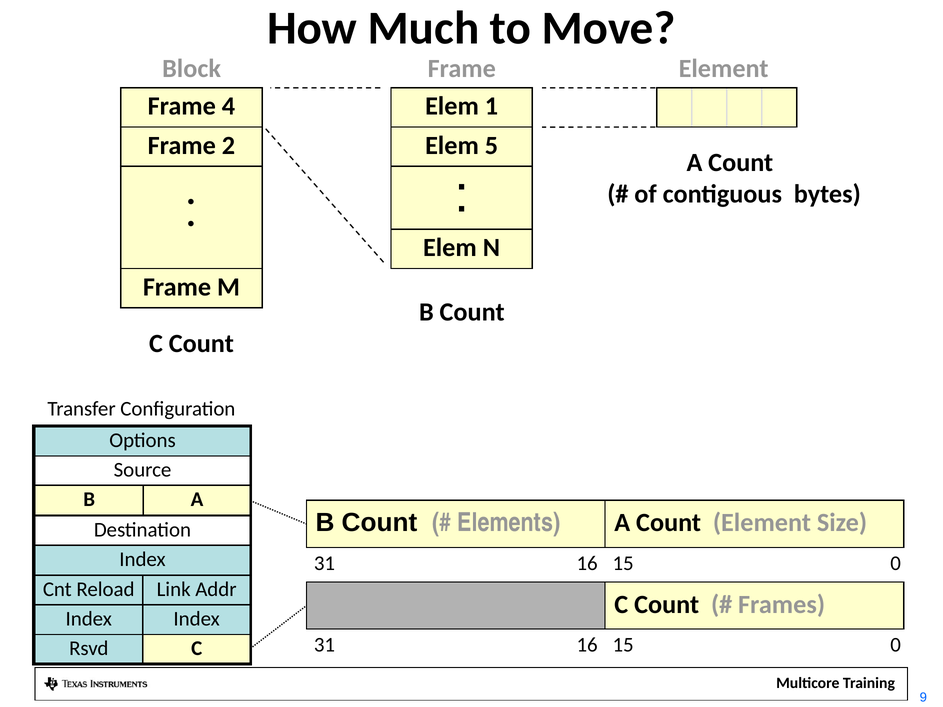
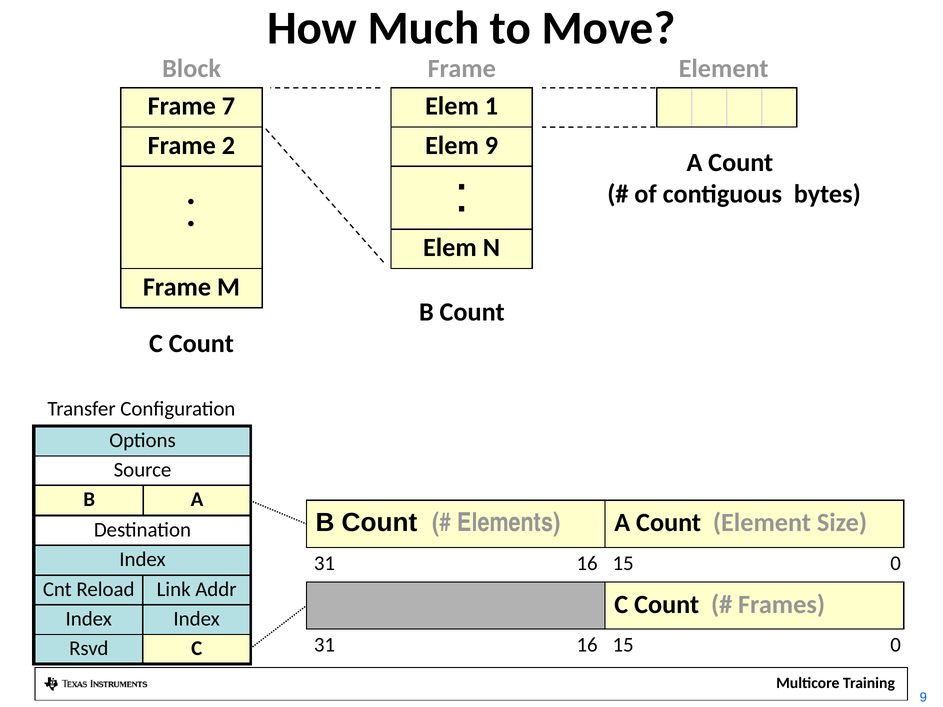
4: 4 -> 7
Elem 5: 5 -> 9
